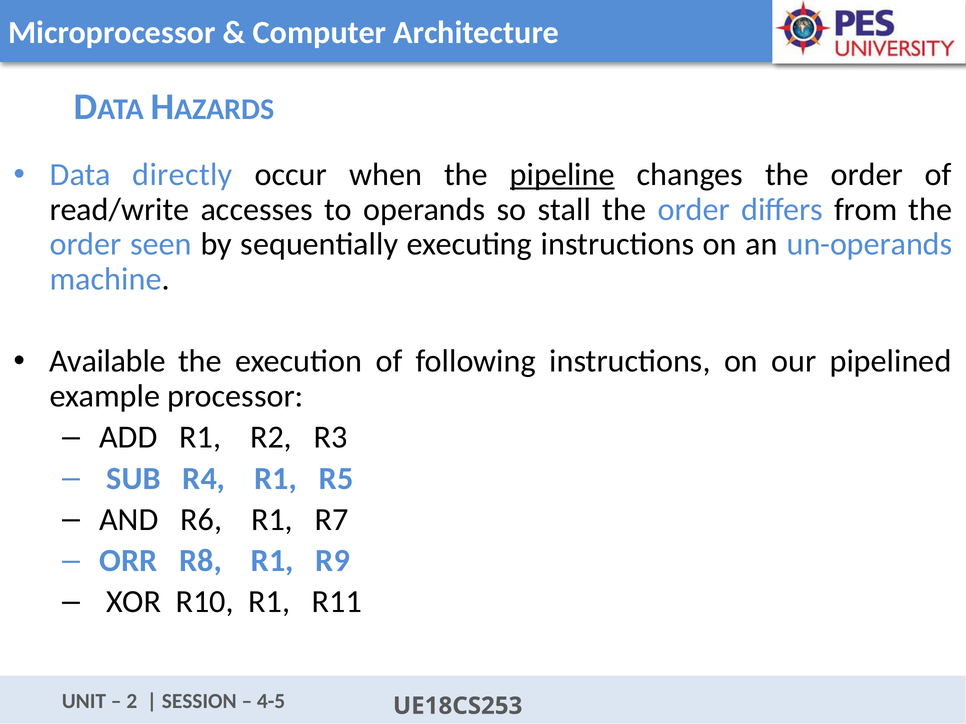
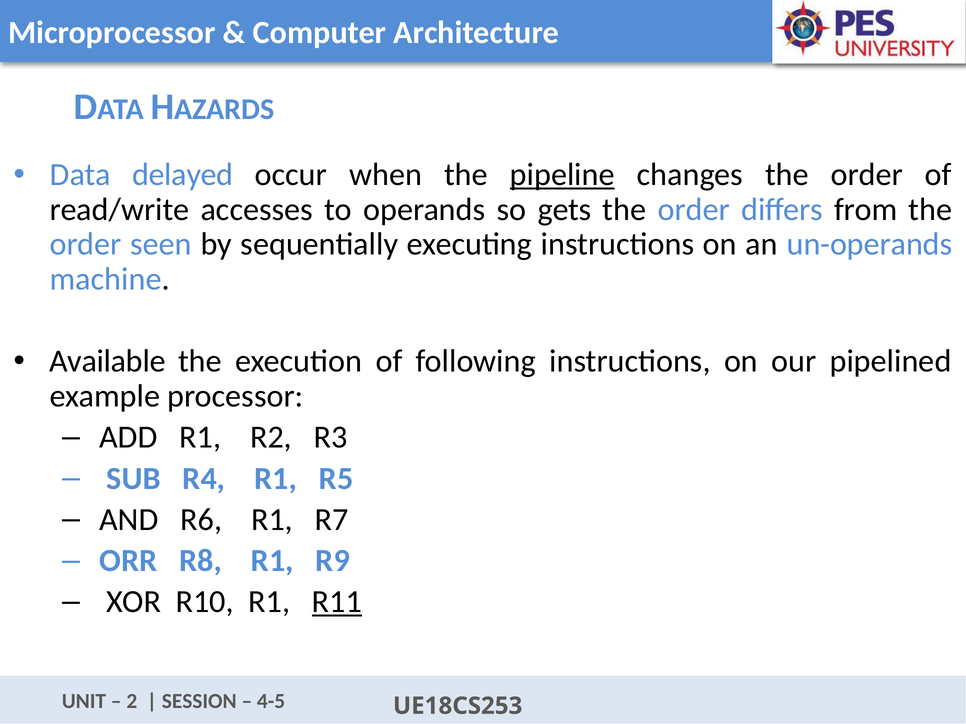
directly: directly -> delayed
stall: stall -> gets
R11 underline: none -> present
